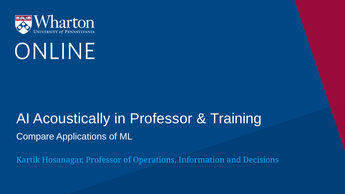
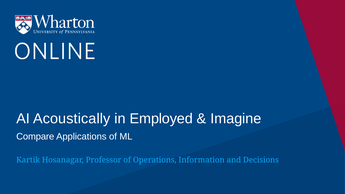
in Professor: Professor -> Employed
Training: Training -> Imagine
